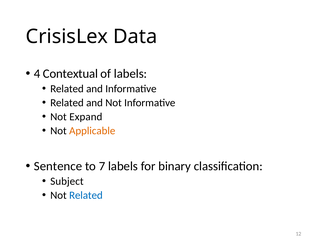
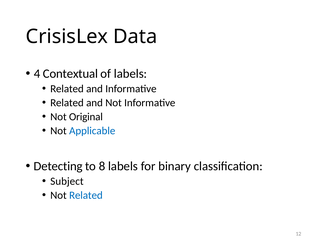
Expand: Expand -> Original
Applicable colour: orange -> blue
Sentence: Sentence -> Detecting
7: 7 -> 8
